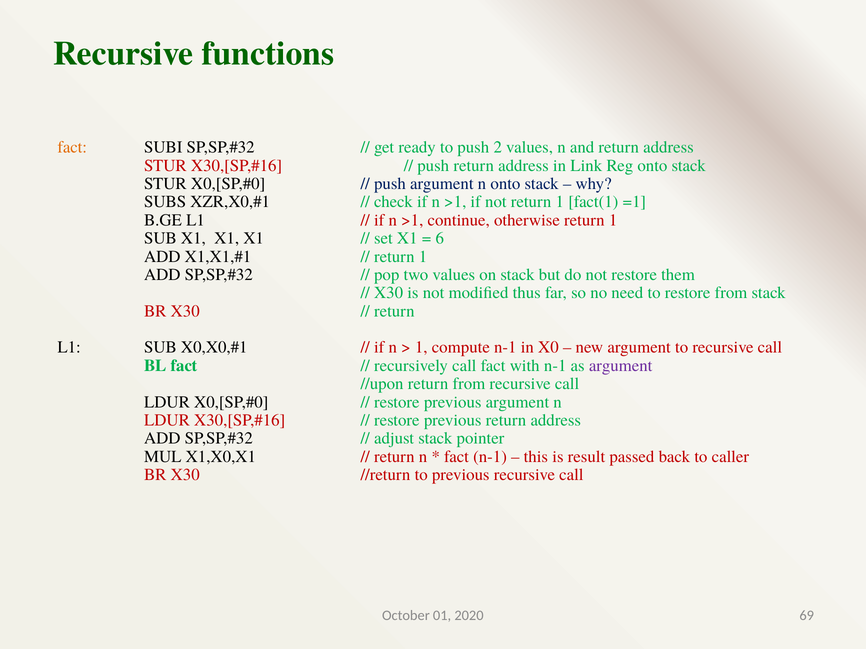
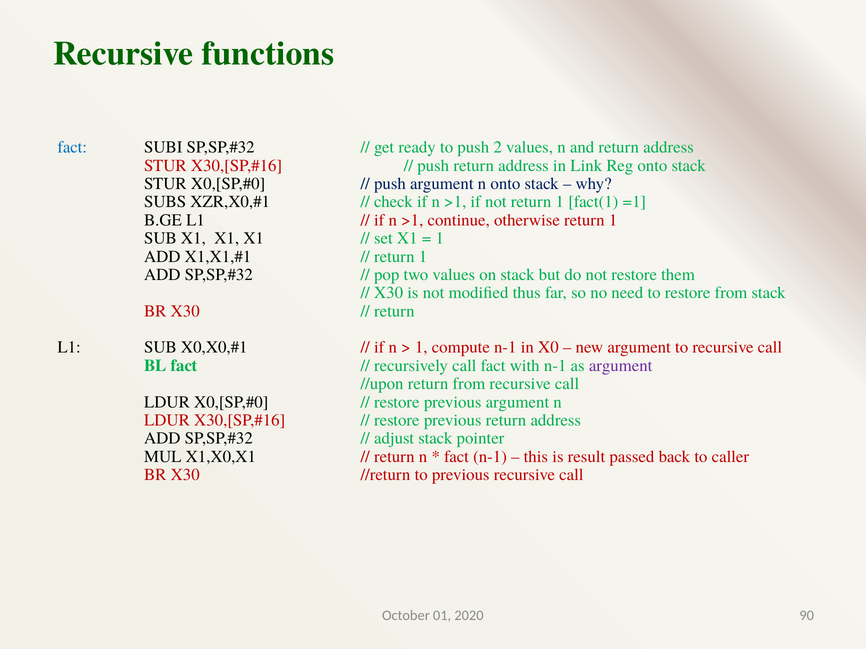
fact at (72, 147) colour: orange -> blue
6 at (440, 238): 6 -> 1
69: 69 -> 90
